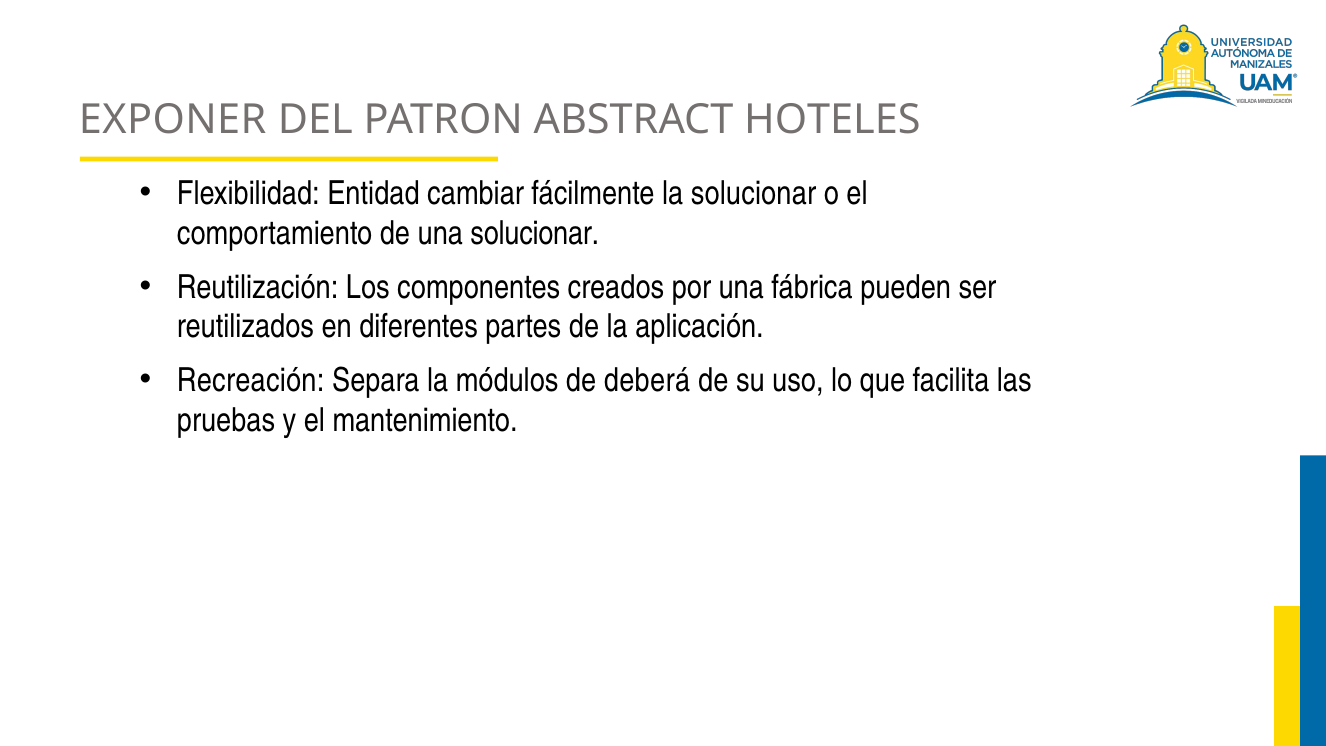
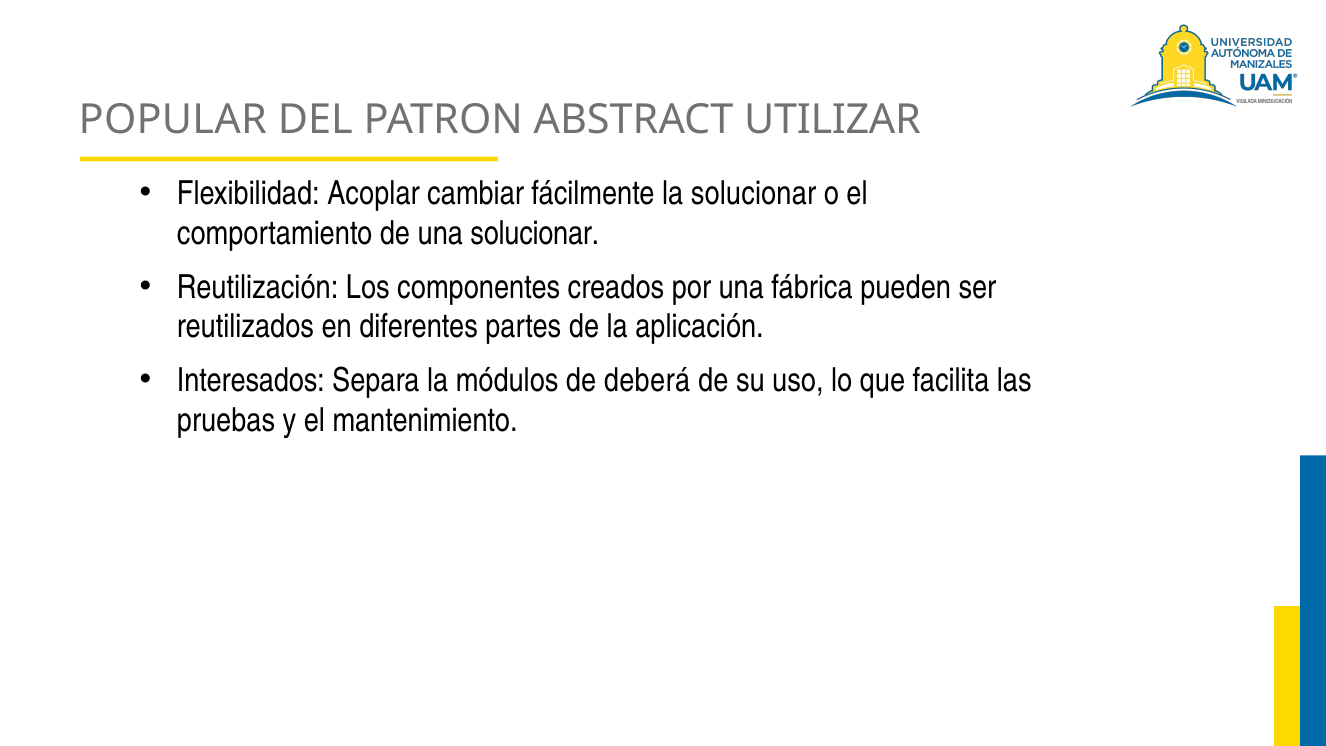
EXPONER: EXPONER -> POPULAR
HOTELES: HOTELES -> UTILIZAR
Entidad: Entidad -> Acoplar
Recreación: Recreación -> Interesados
